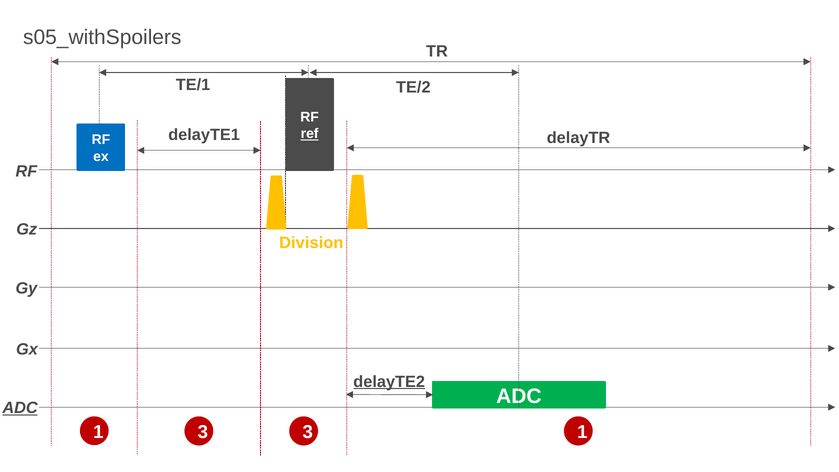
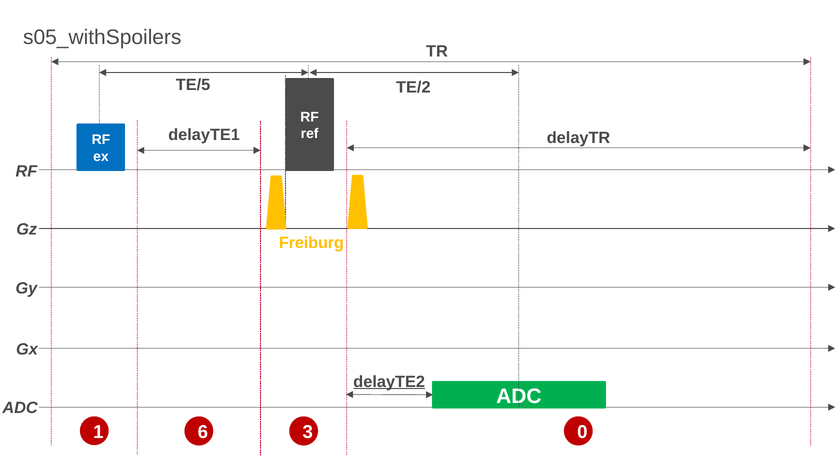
TE/1: TE/1 -> TE/5
ref underline: present -> none
Division: Division -> Freiburg
ADC at (20, 408) underline: present -> none
1 3: 3 -> 6
3 1: 1 -> 0
